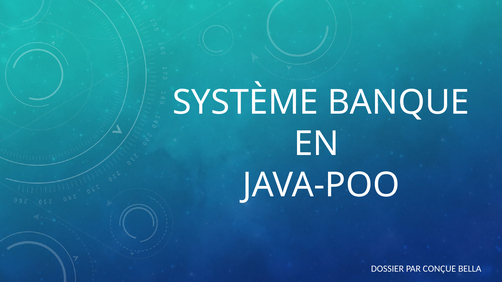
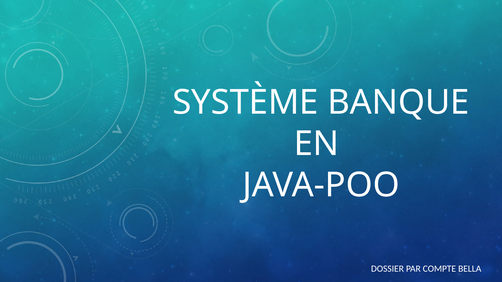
CONÇUE: CONÇUE -> COMPTE
